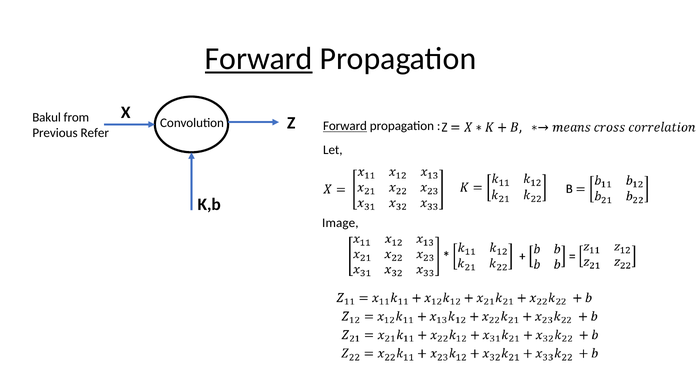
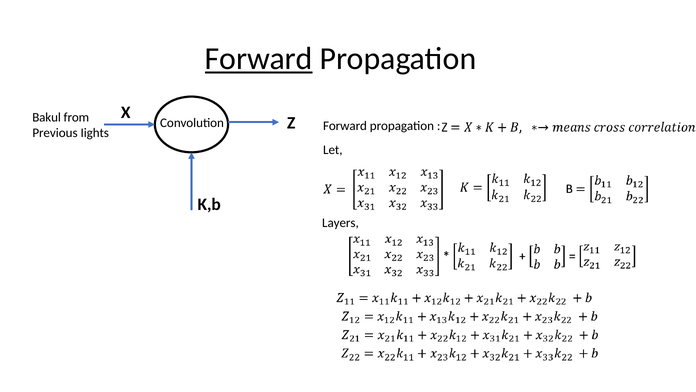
Forward at (345, 126) underline: present -> none
Refer: Refer -> Iights
Image: Image -> Layers
